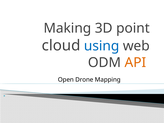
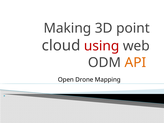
using colour: blue -> red
